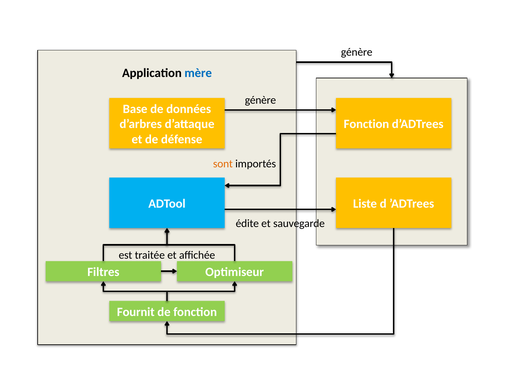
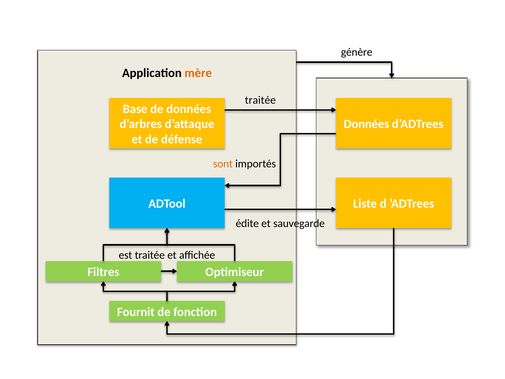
mère colour: blue -> orange
génère at (260, 100): génère -> traitée
Fonction at (366, 124): Fonction -> Données
